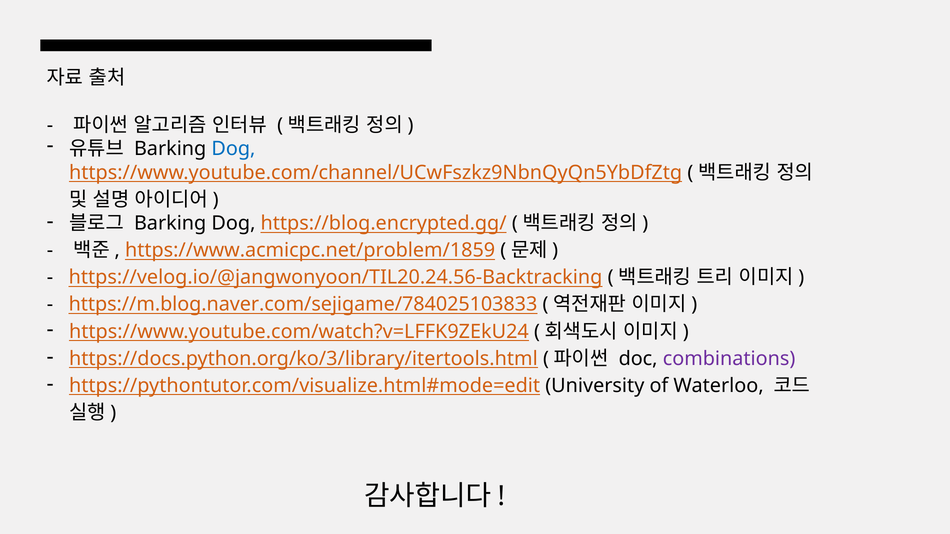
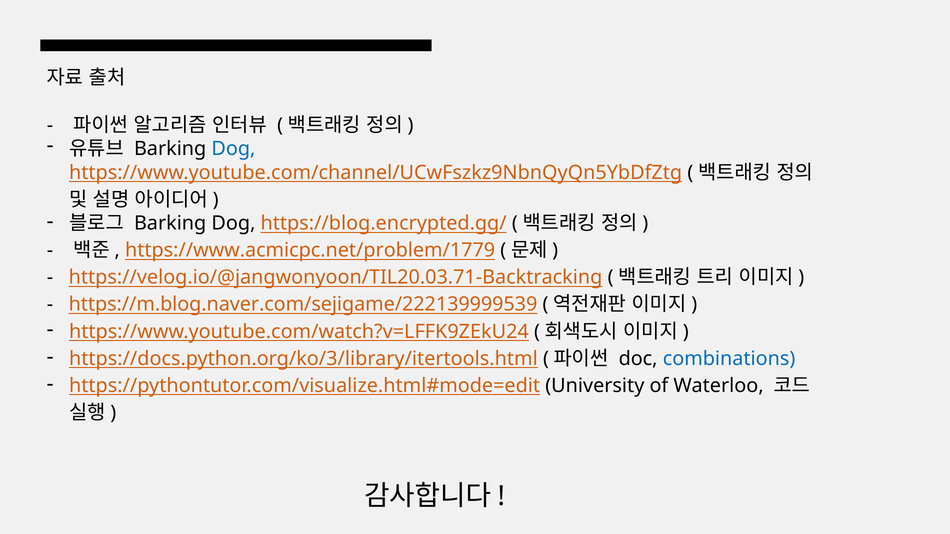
https://www.acmicpc.net/problem/1859: https://www.acmicpc.net/problem/1859 -> https://www.acmicpc.net/problem/1779
https://velog.io/@jangwonyoon/TIL20.24.56-Backtracking: https://velog.io/@jangwonyoon/TIL20.24.56-Backtracking -> https://velog.io/@jangwonyoon/TIL20.03.71-Backtracking
https://m.blog.naver.com/sejigame/784025103833: https://m.blog.naver.com/sejigame/784025103833 -> https://m.blog.naver.com/sejigame/222139999539
combinations colour: purple -> blue
